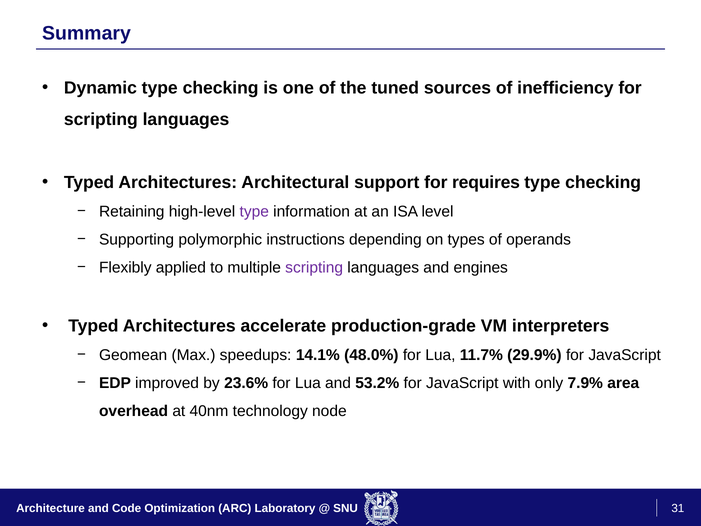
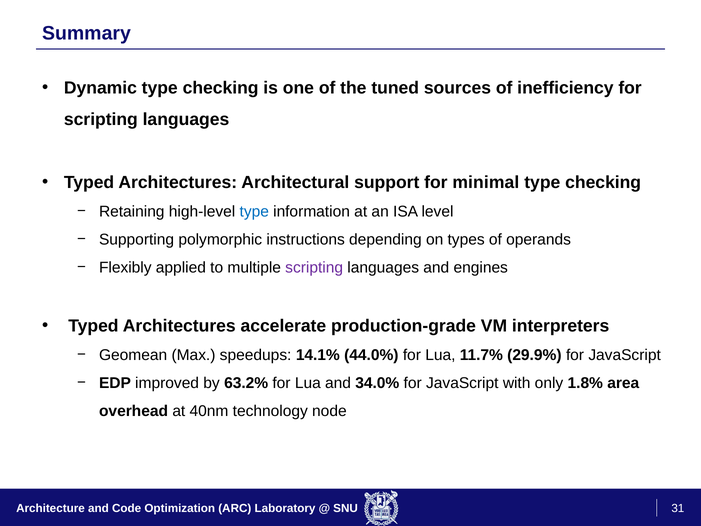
requires: requires -> minimal
type at (254, 211) colour: purple -> blue
48.0%: 48.0% -> 44.0%
23.6%: 23.6% -> 63.2%
53.2%: 53.2% -> 34.0%
7.9%: 7.9% -> 1.8%
